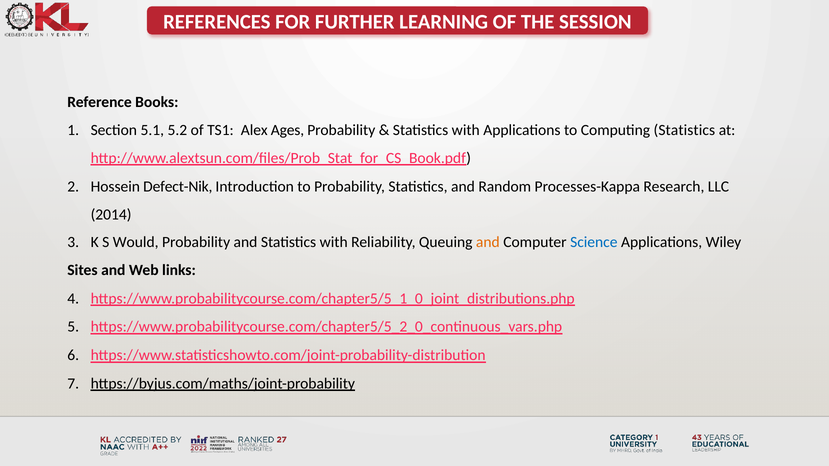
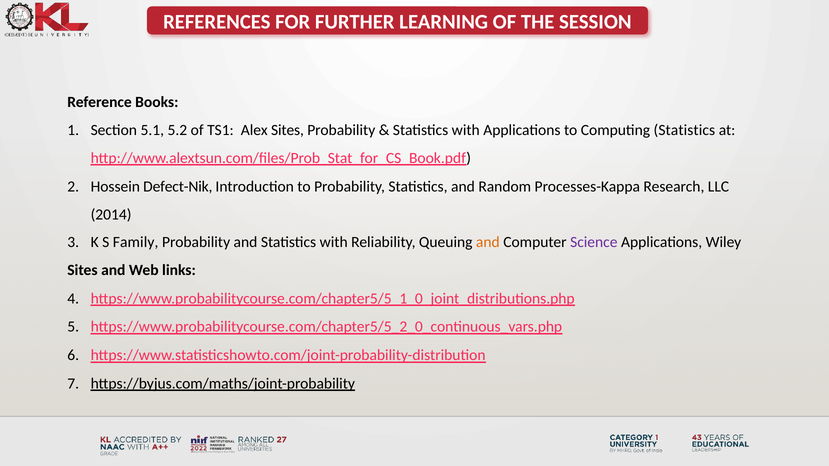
Alex Ages: Ages -> Sites
Would: Would -> Family
Science colour: blue -> purple
